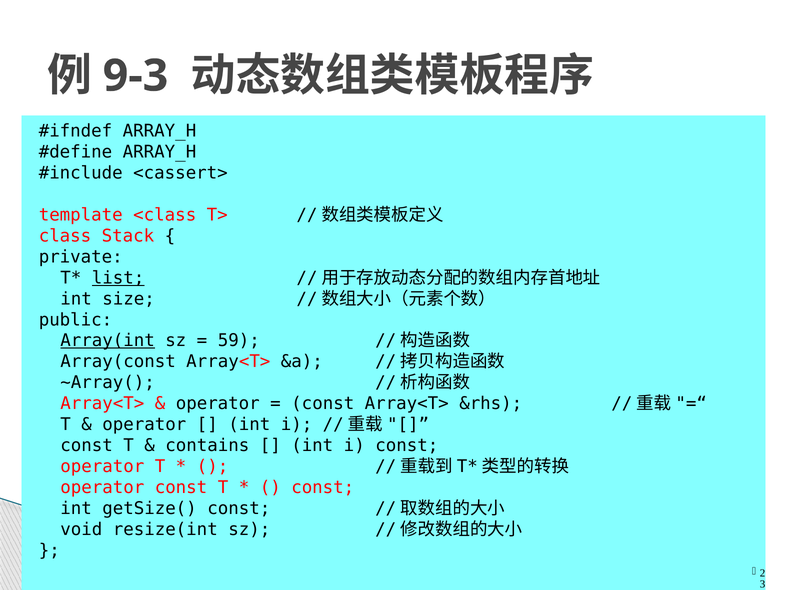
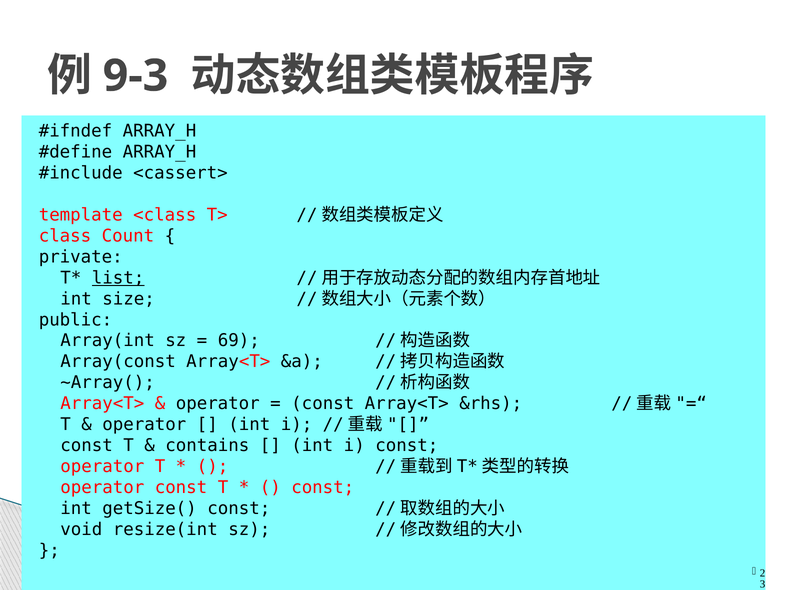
Stack: Stack -> Count
Array(int underline: present -> none
59: 59 -> 69
